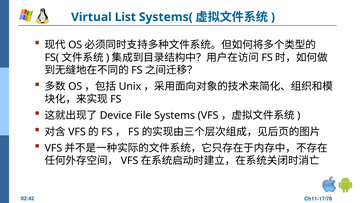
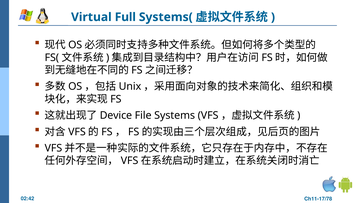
List: List -> Full
